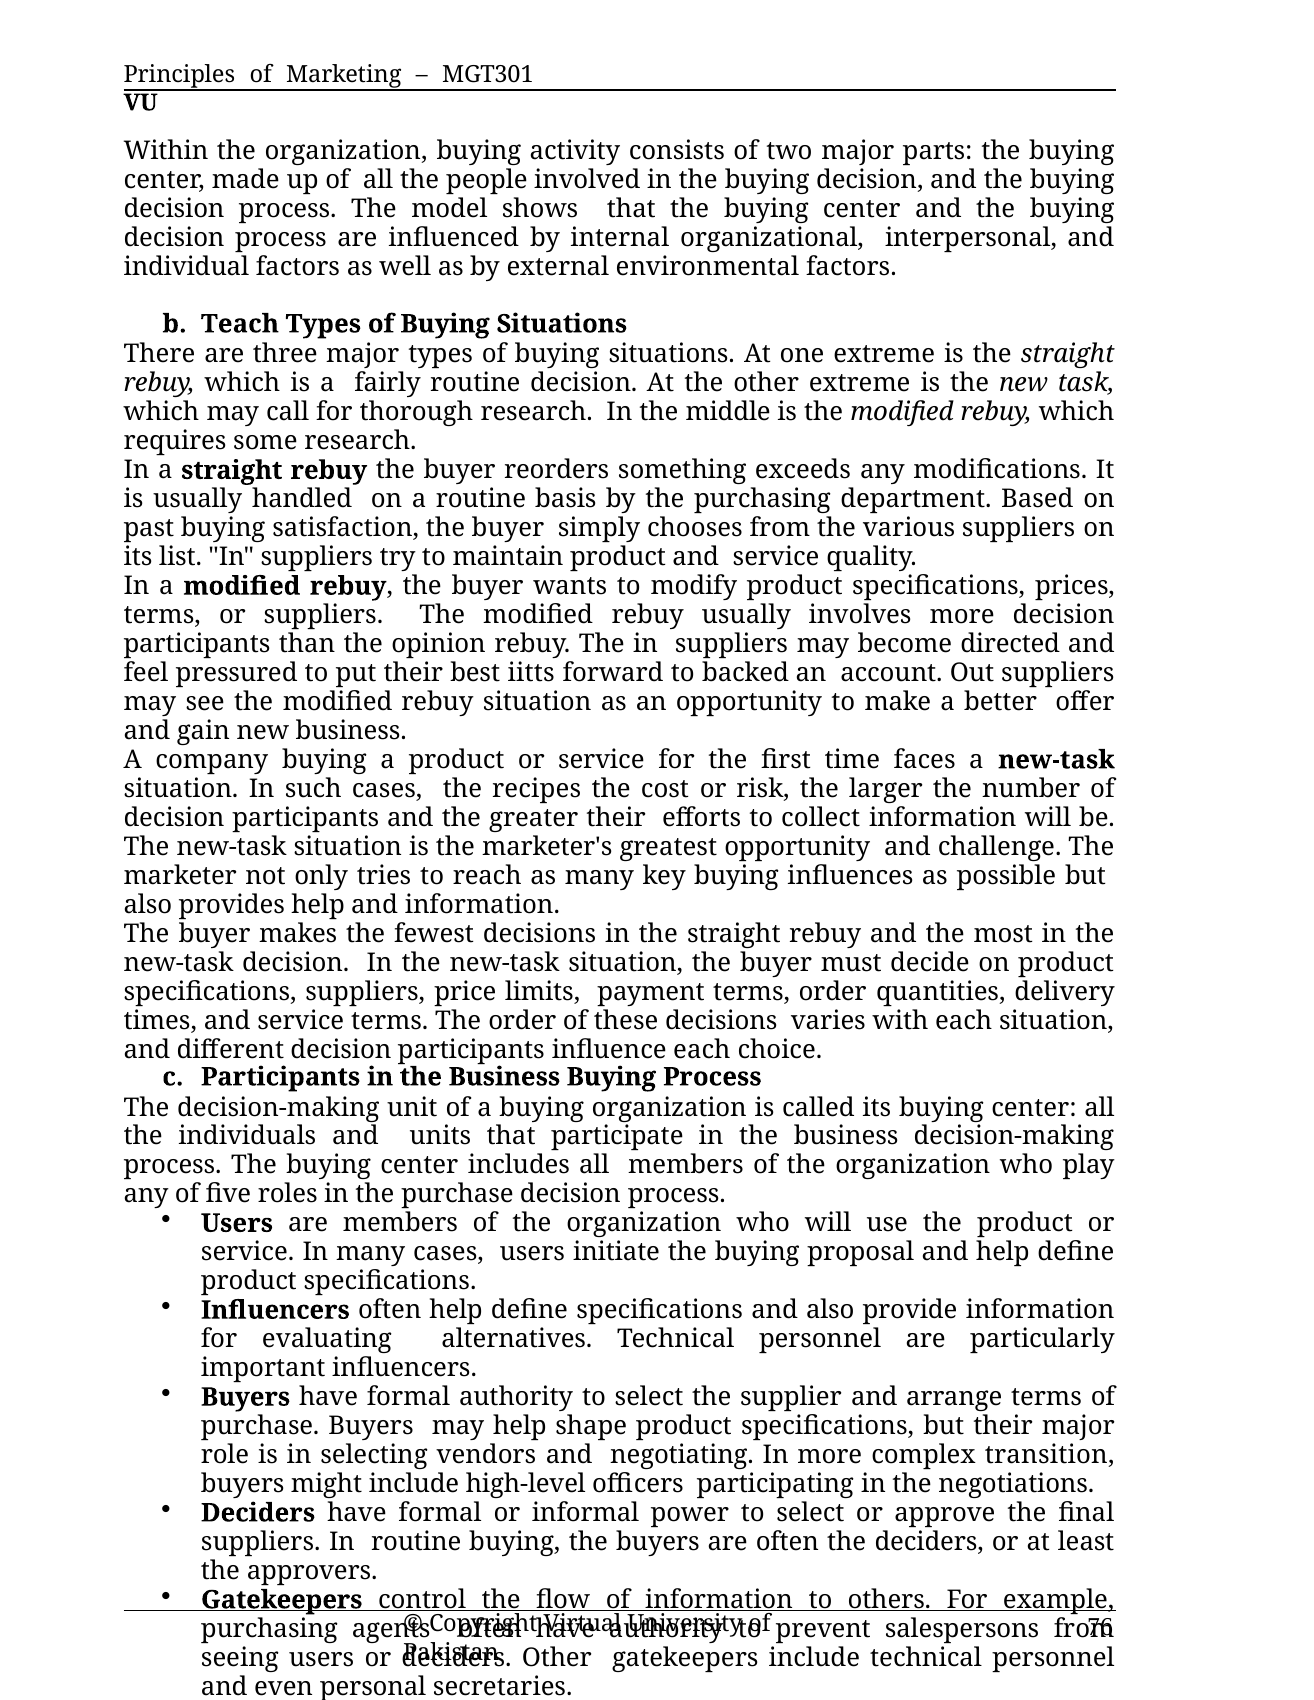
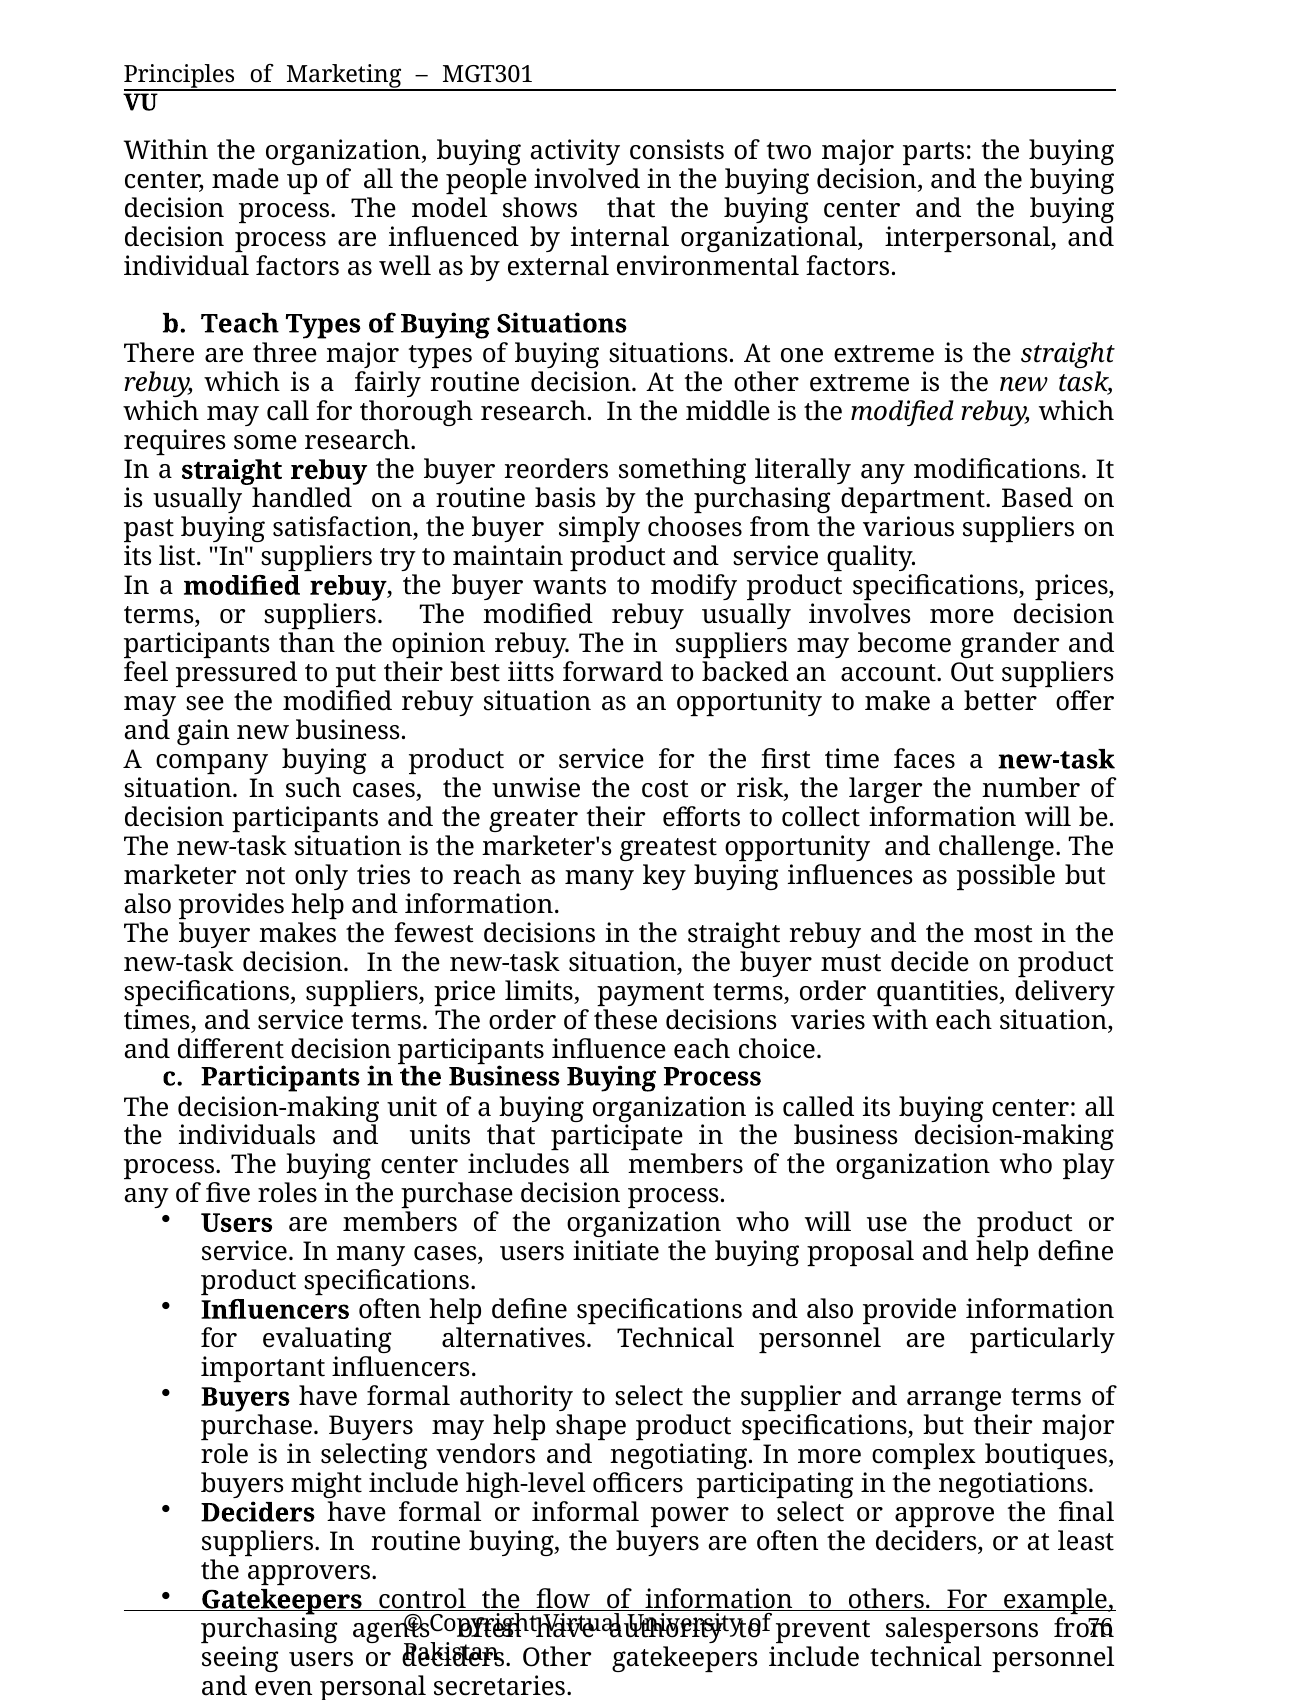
exceeds: exceeds -> literally
directed: directed -> grander
recipes: recipes -> unwise
transition: transition -> boutiques
